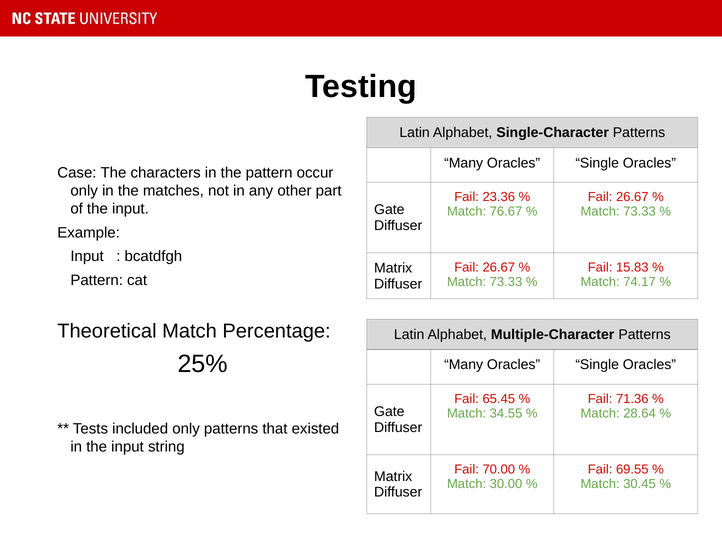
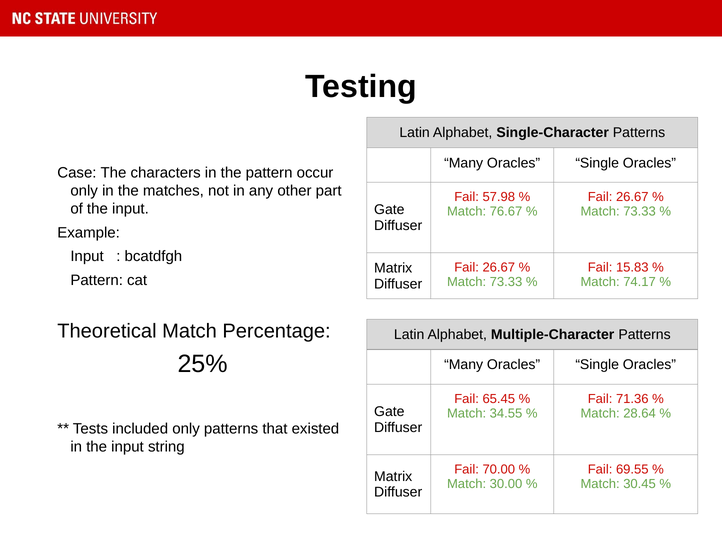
23.36: 23.36 -> 57.98
